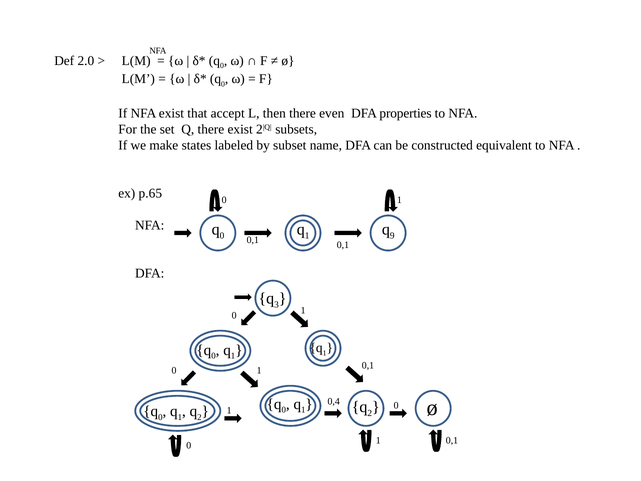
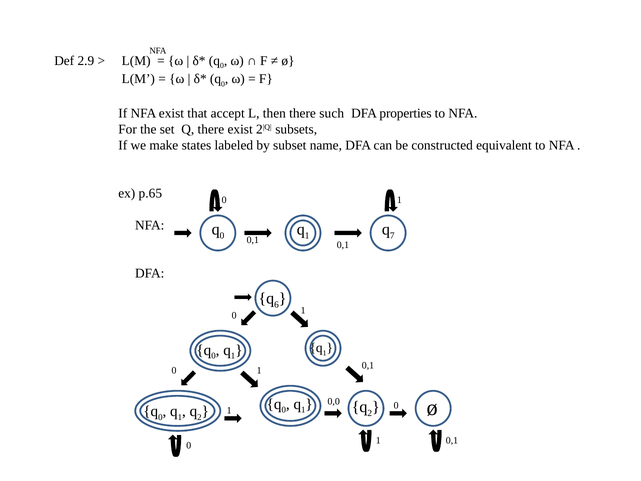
2.0: 2.0 -> 2.9
even: even -> such
9: 9 -> 7
3: 3 -> 6
0,4: 0,4 -> 0,0
